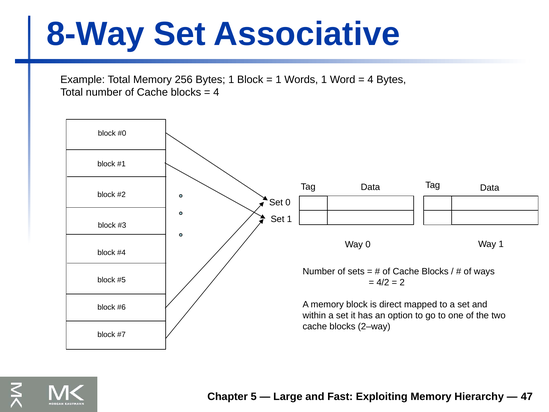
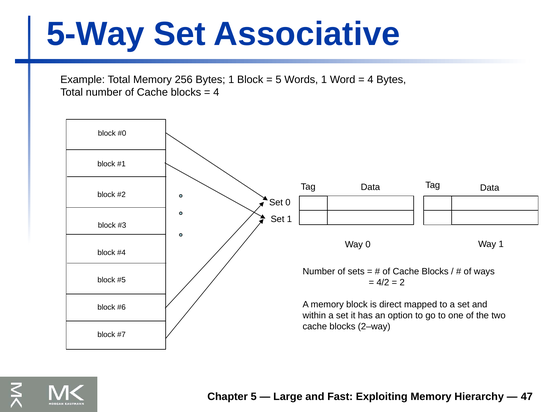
8-Way: 8-Way -> 5-Way
1 at (278, 79): 1 -> 5
